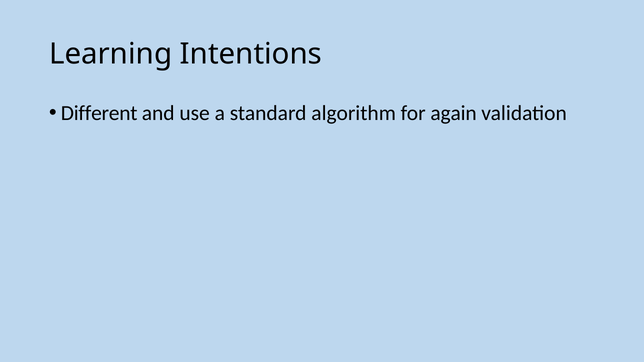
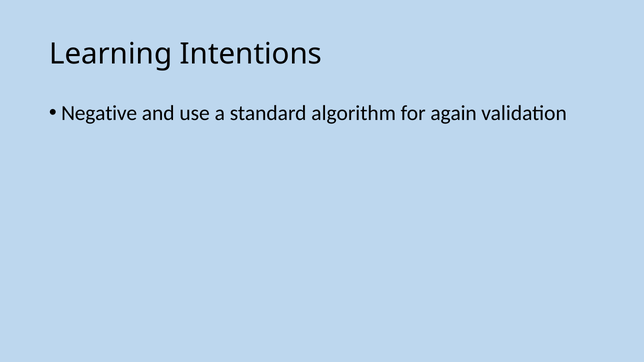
Different: Different -> Negative
